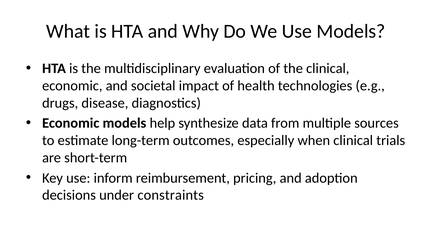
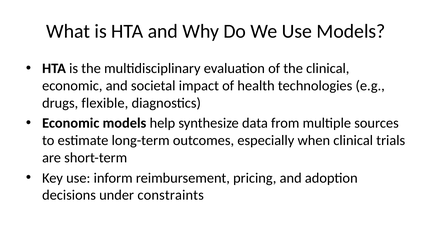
disease: disease -> flexible
